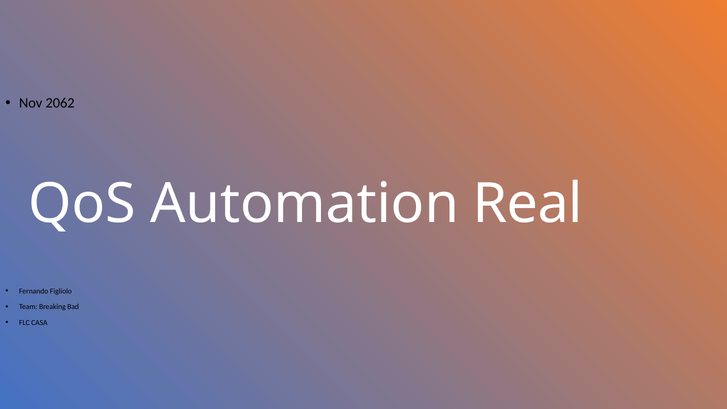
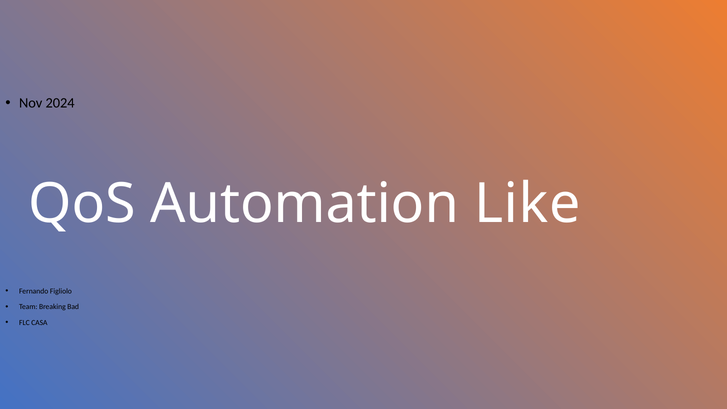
2062: 2062 -> 2024
Real: Real -> Like
